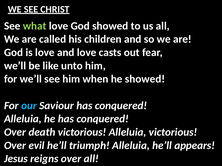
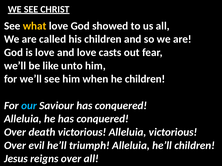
what colour: light green -> yellow
he showed: showed -> children
he’ll appears: appears -> children
